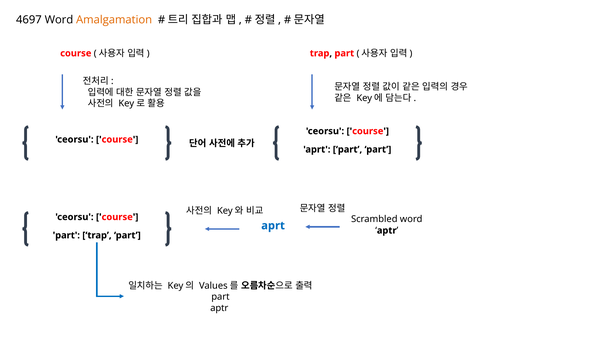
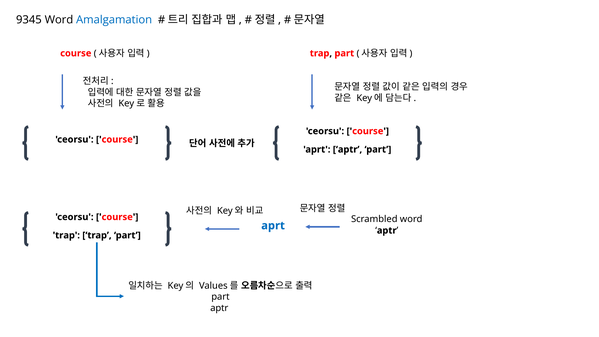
4697: 4697 -> 9345
Amalgamation colour: orange -> blue
aprt part: part -> aptr
part at (66, 235): part -> trap
